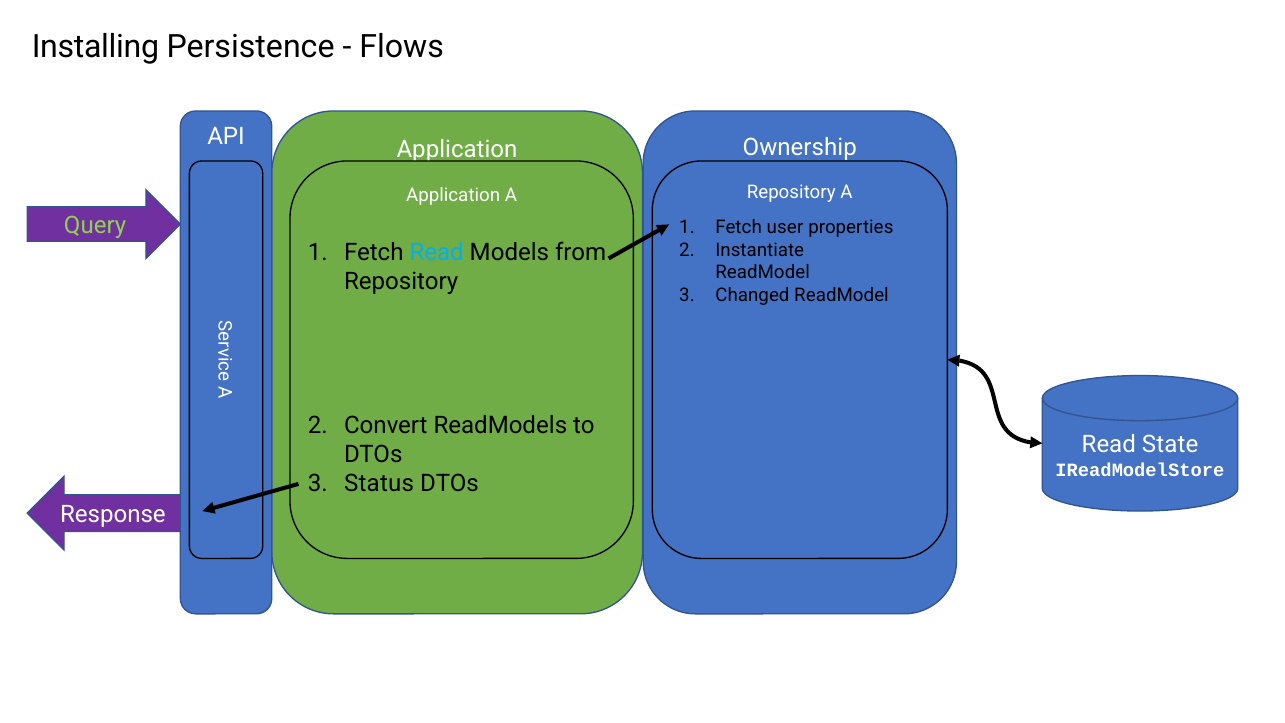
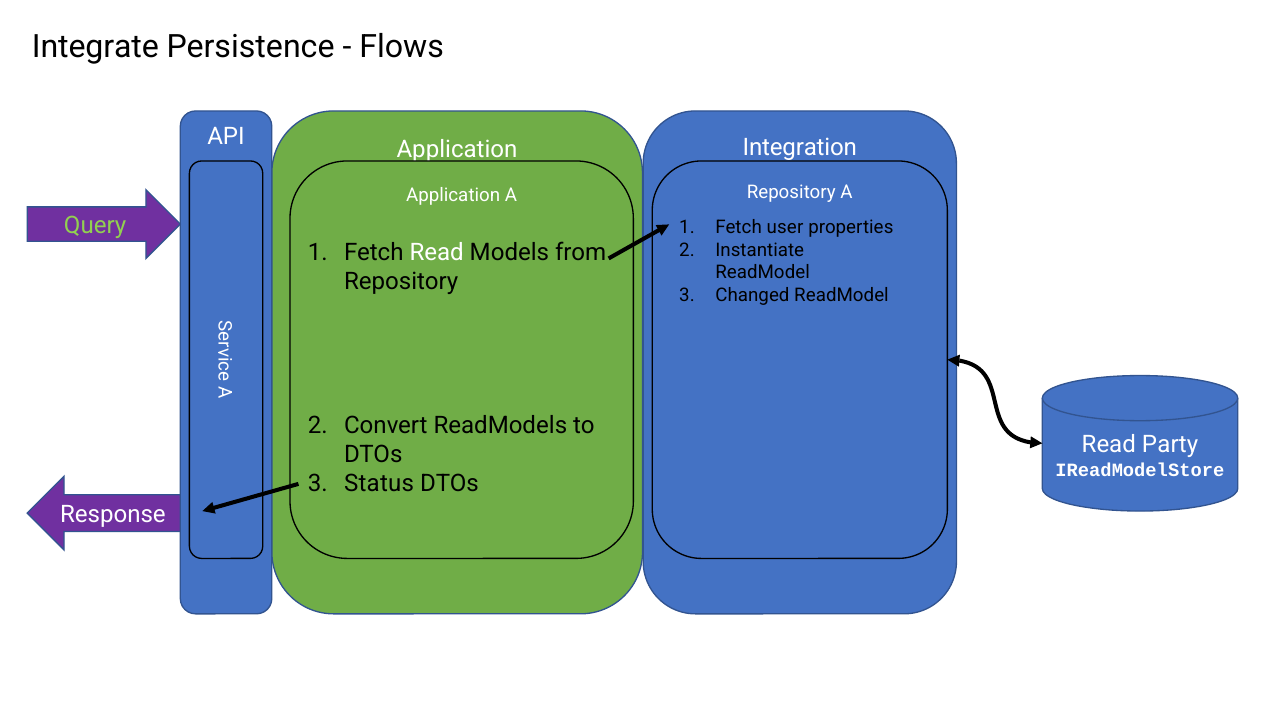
Installing: Installing -> Integrate
Ownership: Ownership -> Integration
Read at (437, 252) colour: light blue -> white
State: State -> Party
